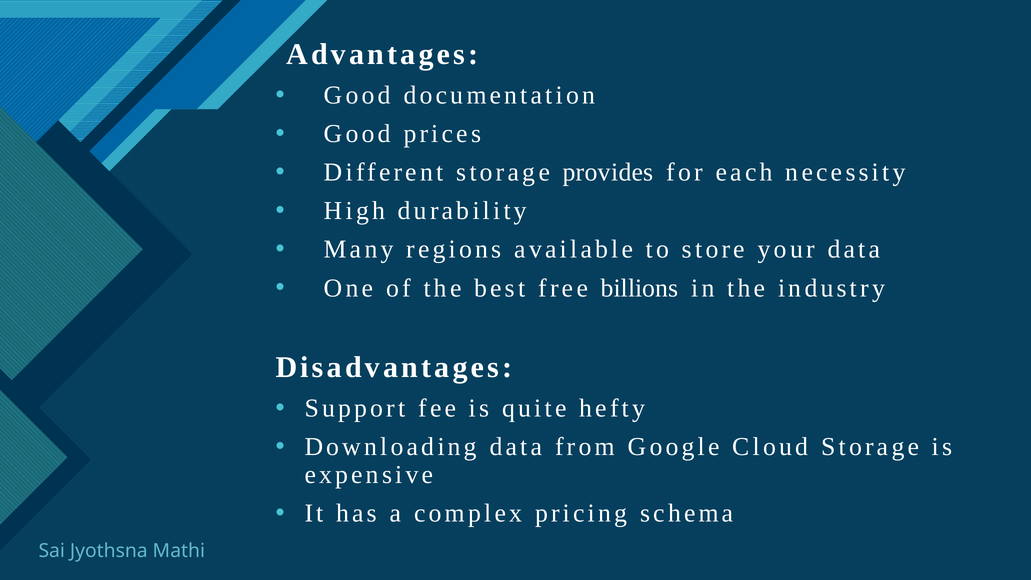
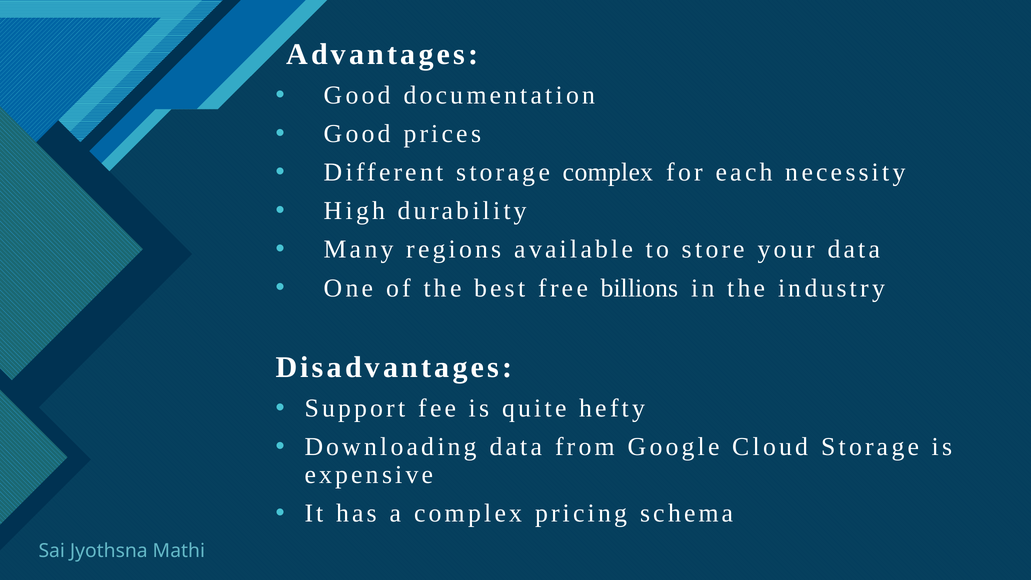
storage provides: provides -> complex
